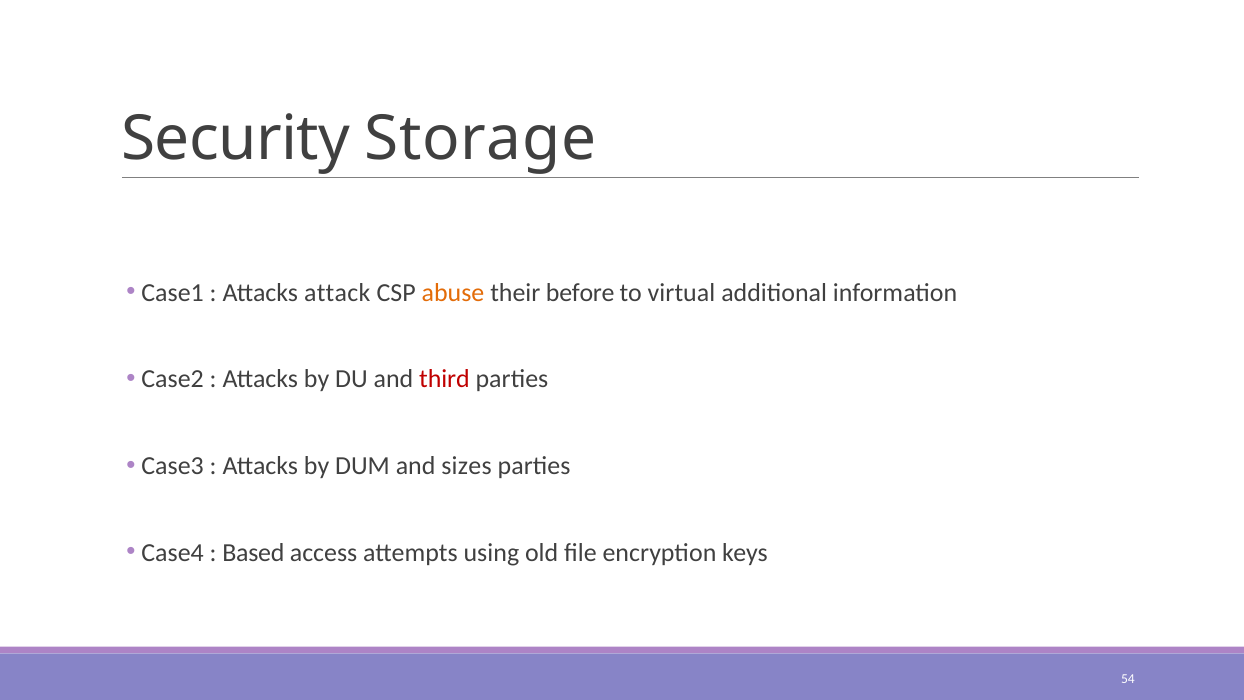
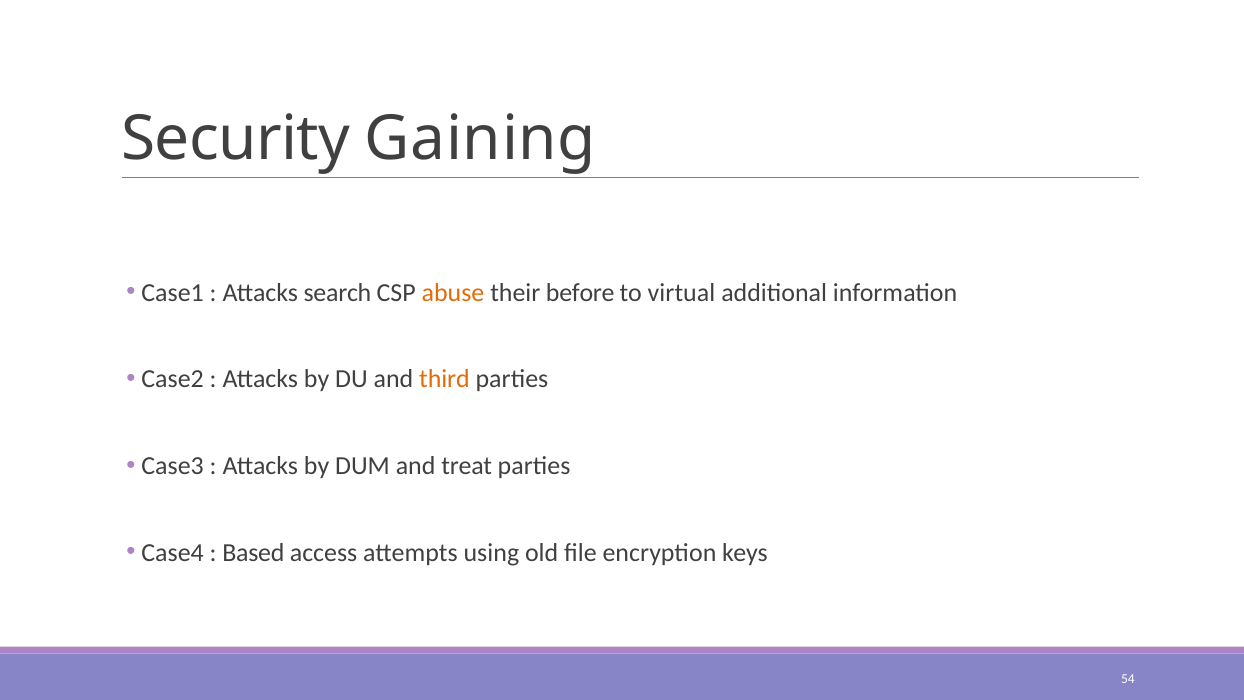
Storage: Storage -> Gaining
attack: attack -> search
third colour: red -> orange
sizes: sizes -> treat
